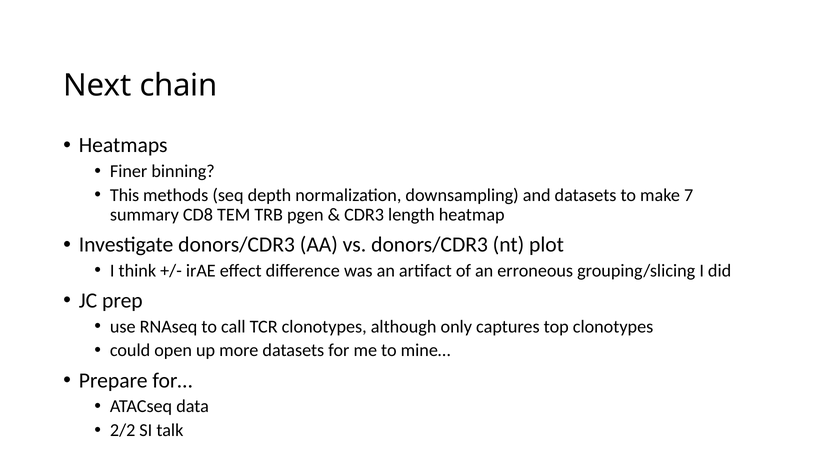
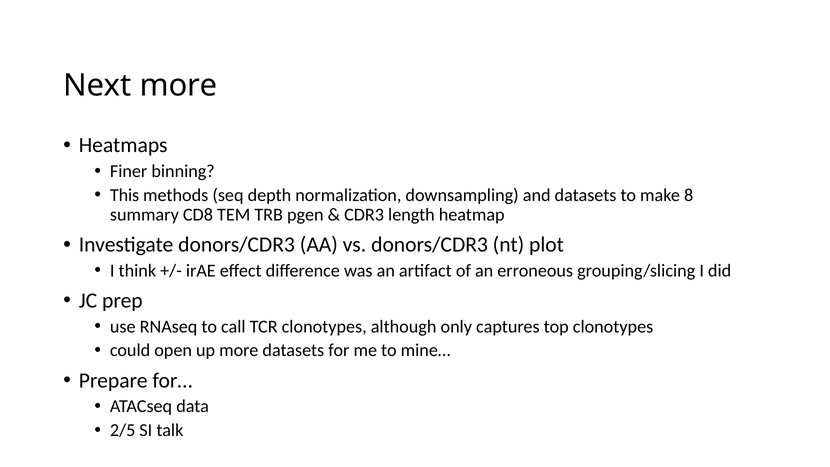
Next chain: chain -> more
7: 7 -> 8
2/2: 2/2 -> 2/5
